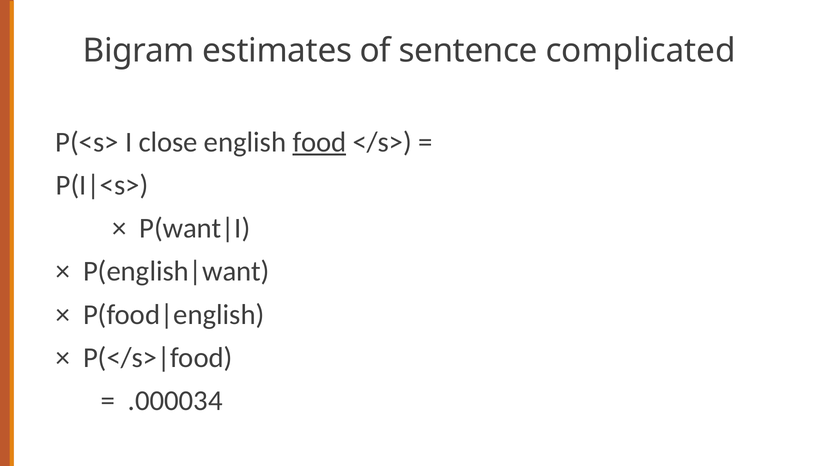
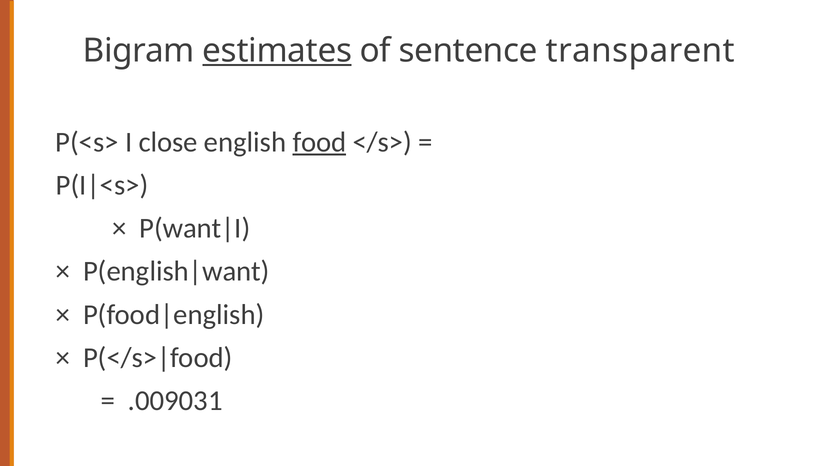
estimates underline: none -> present
complicated: complicated -> transparent
.000034: .000034 -> .009031
